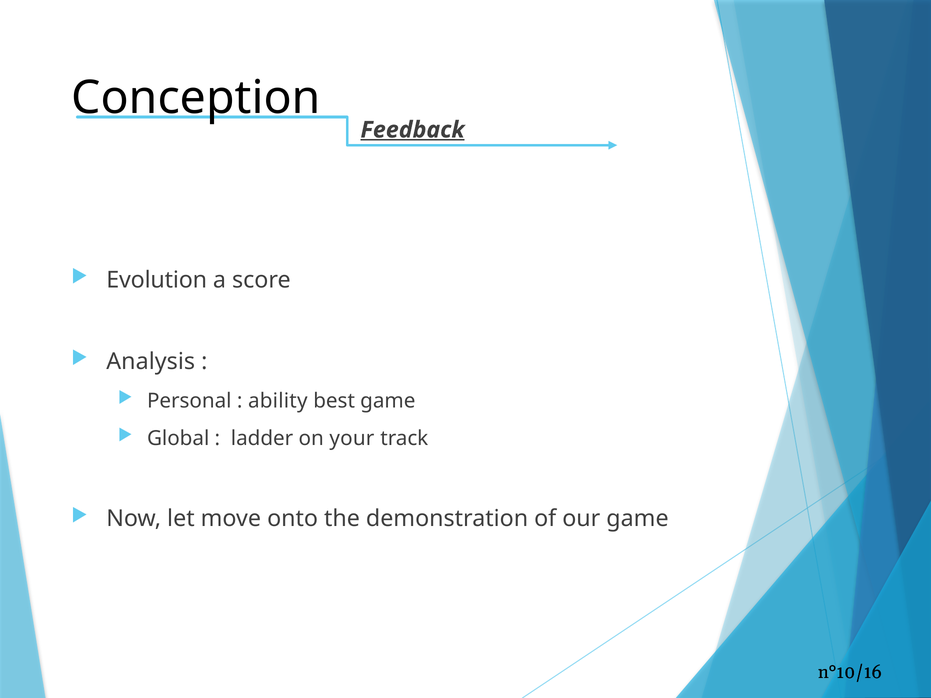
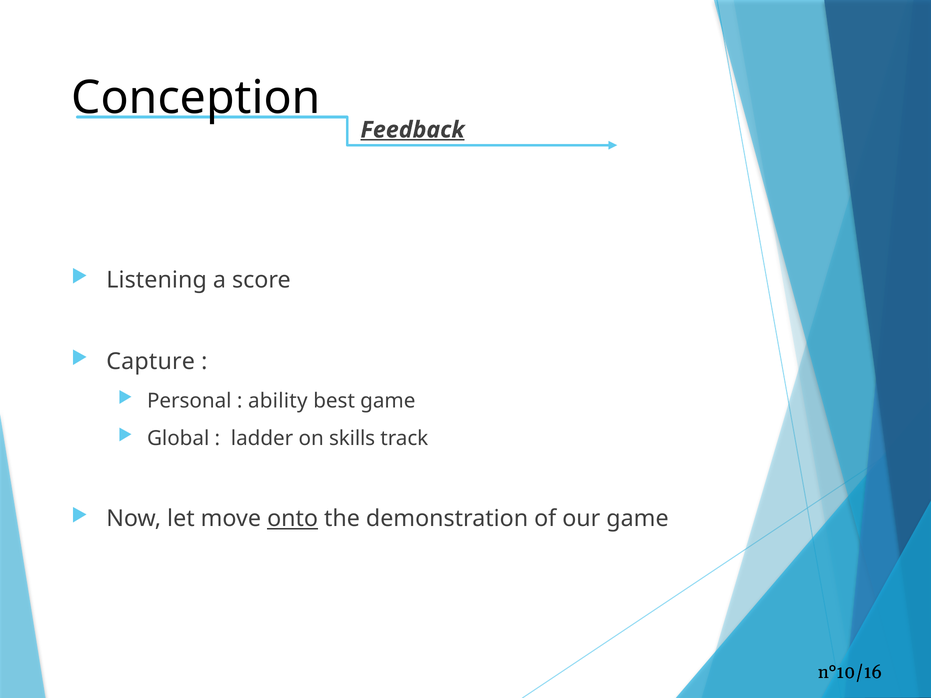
Evolution: Evolution -> Listening
Analysis: Analysis -> Capture
your: your -> skills
onto underline: none -> present
